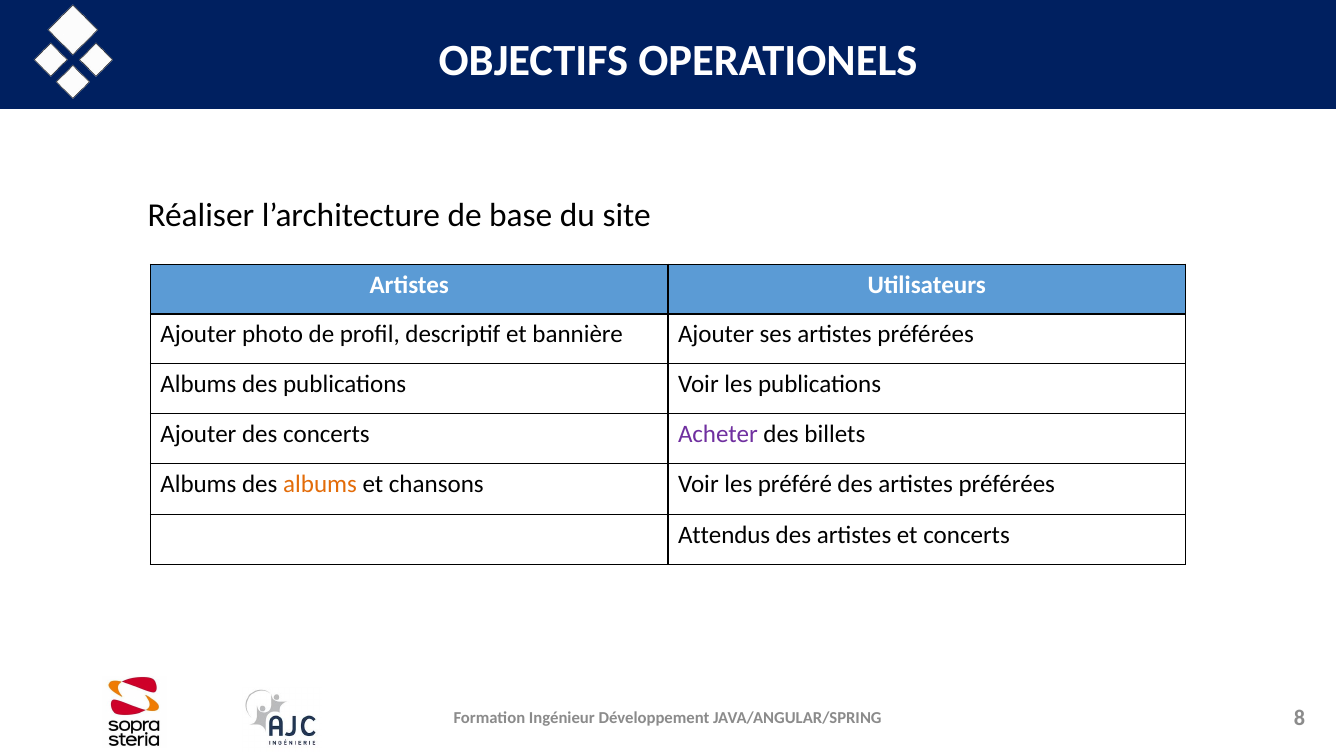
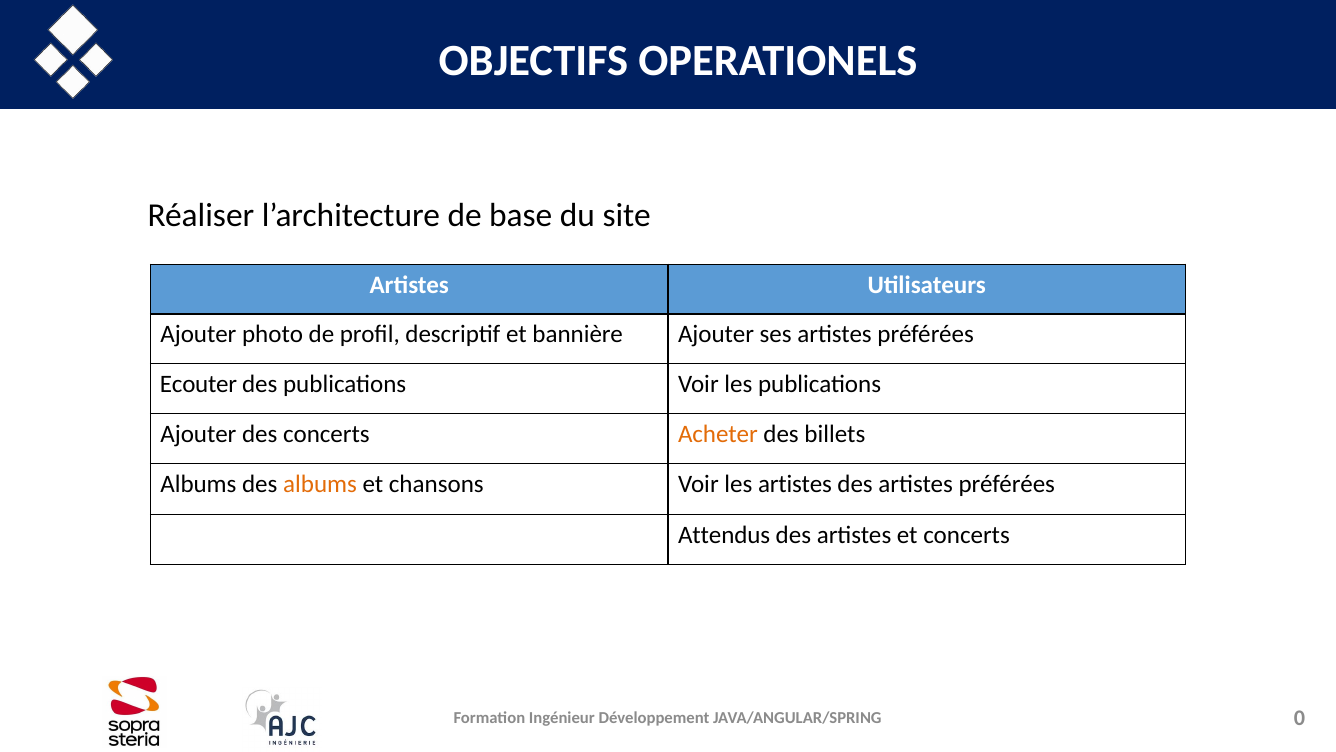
Albums at (198, 384): Albums -> Ecouter
Acheter colour: purple -> orange
les préféré: préféré -> artistes
8: 8 -> 0
